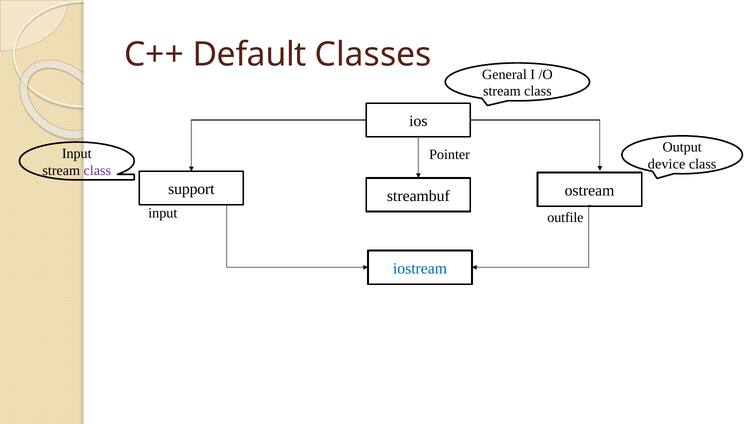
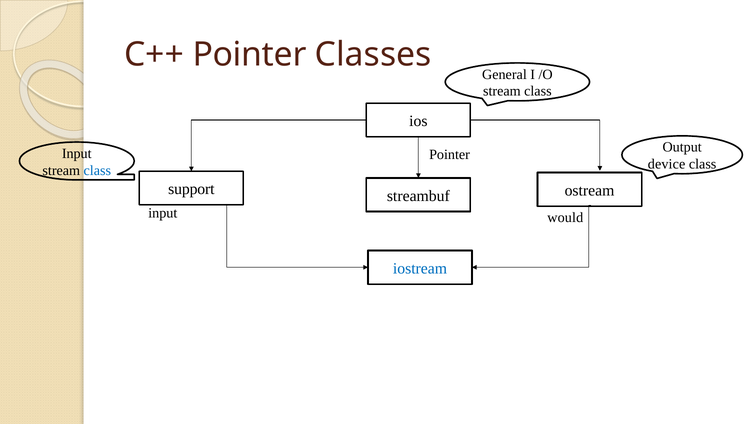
C++ Default: Default -> Pointer
class at (97, 170) colour: purple -> blue
outfile: outfile -> would
